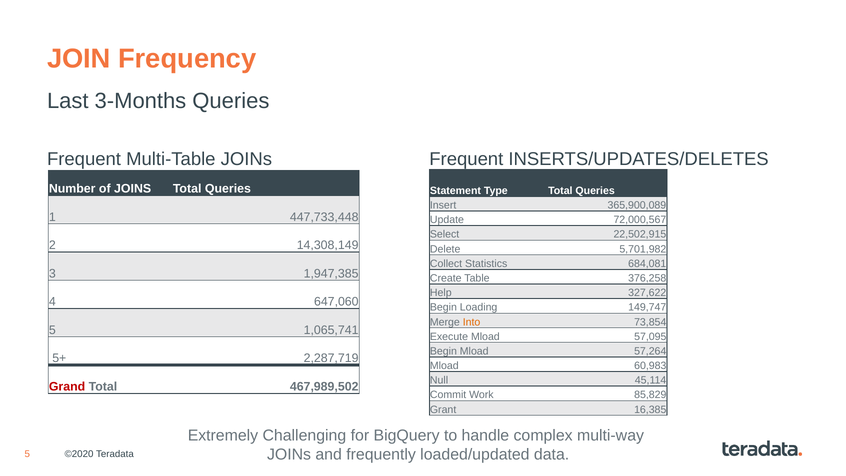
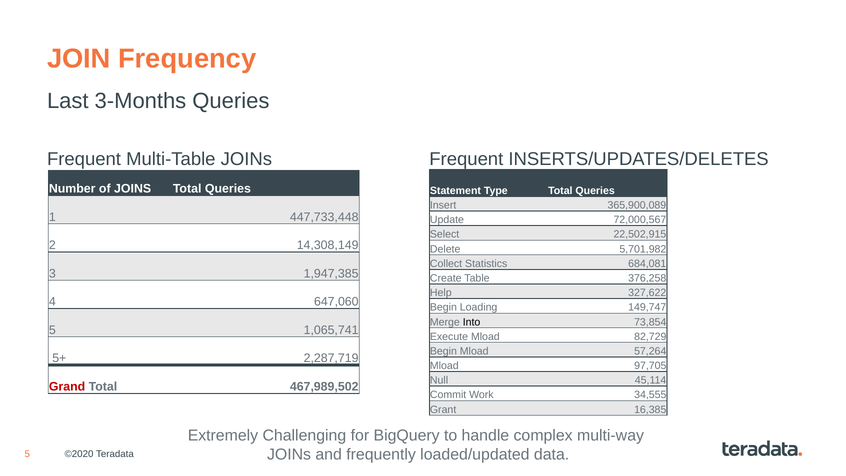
Into colour: orange -> black
57,095: 57,095 -> 82,729
60,983: 60,983 -> 97,705
85,829: 85,829 -> 34,555
